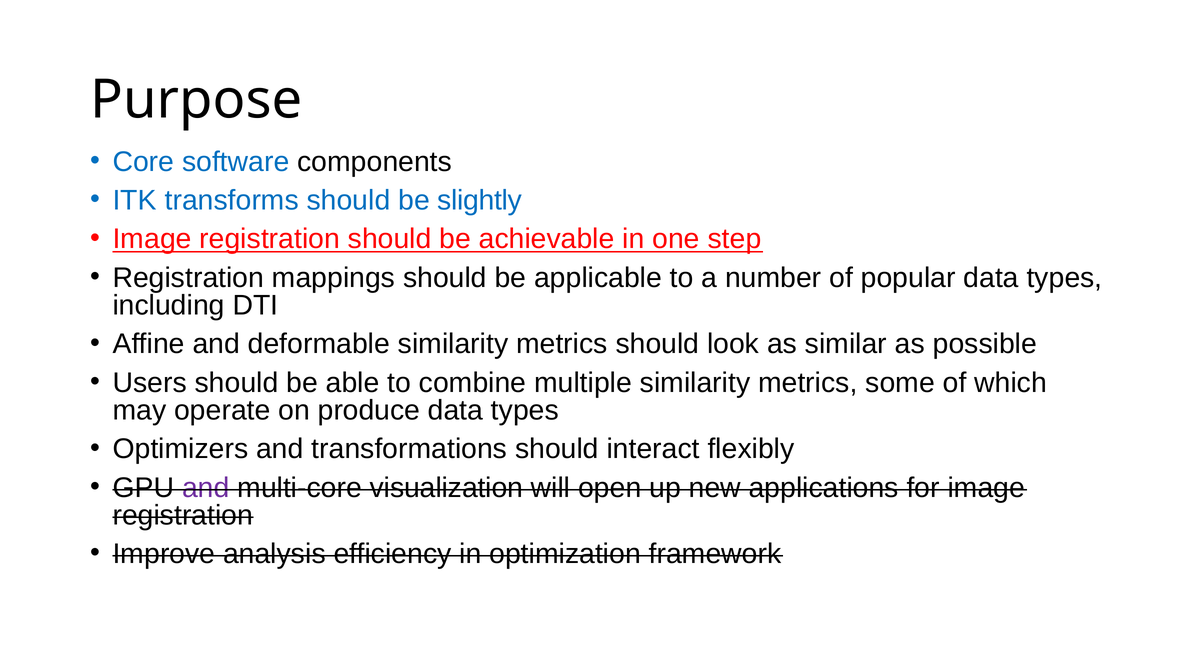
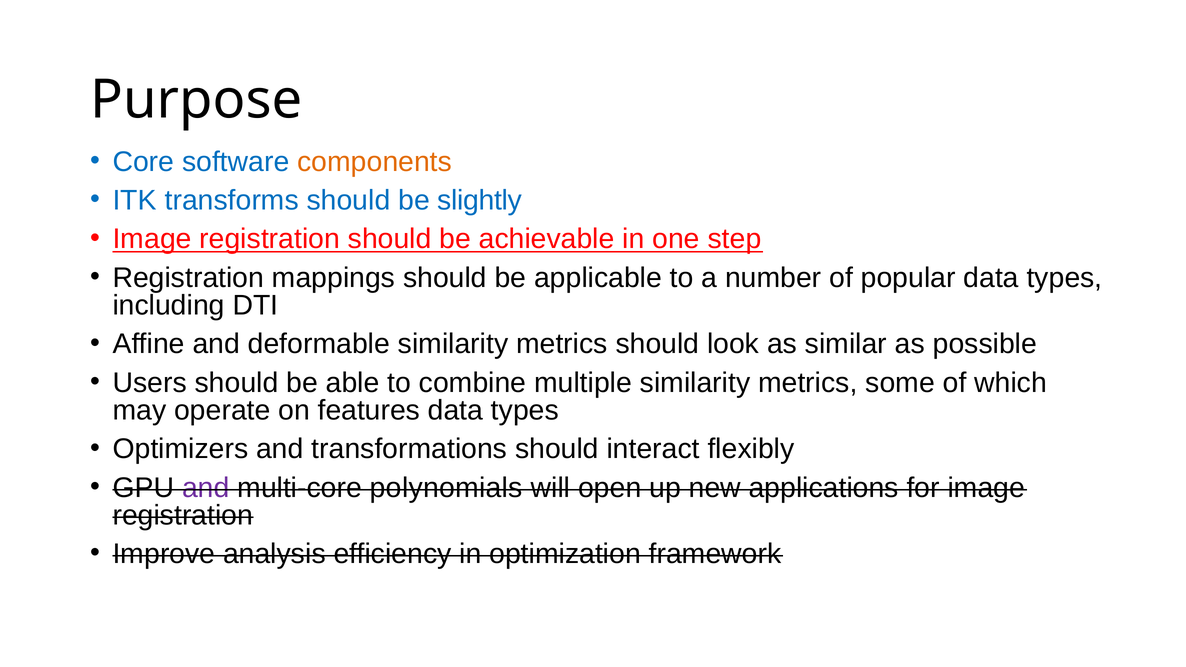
components colour: black -> orange
produce: produce -> features
visualization: visualization -> polynomials
